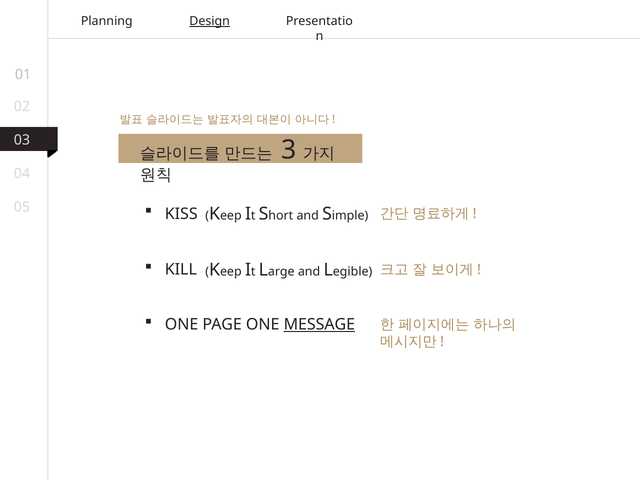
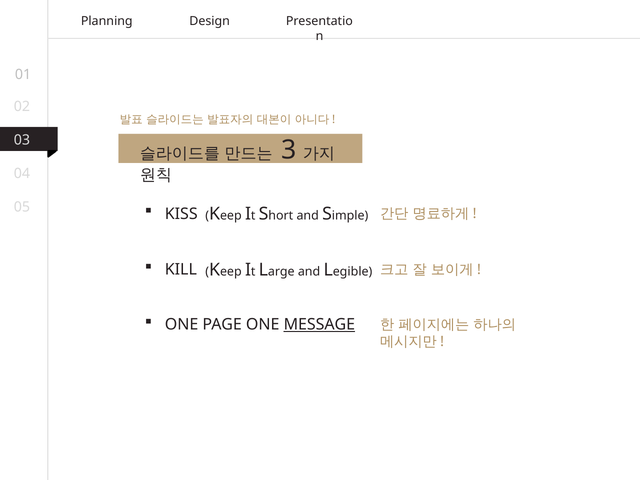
Design underline: present -> none
